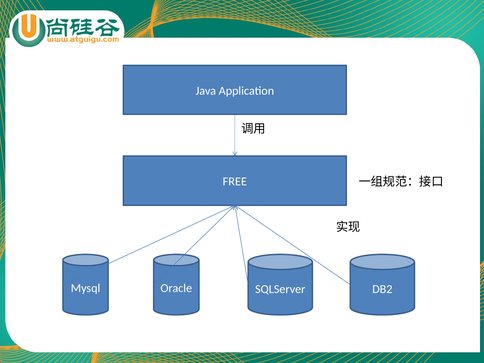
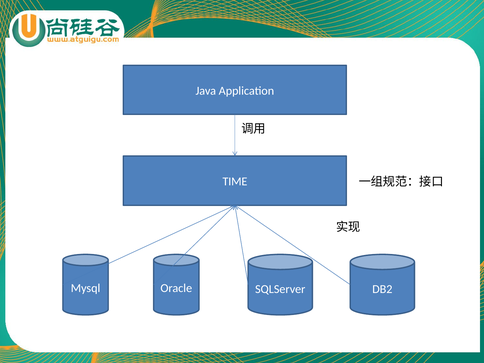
FREE: FREE -> TIME
